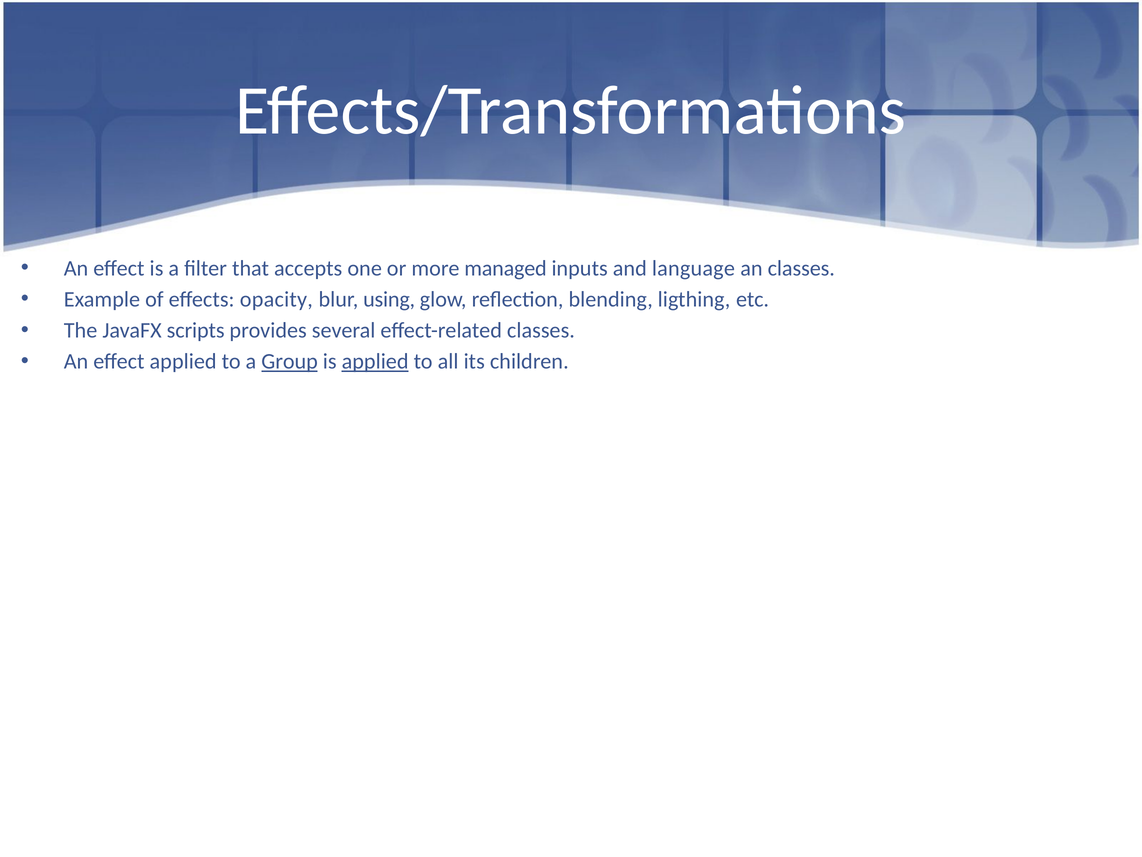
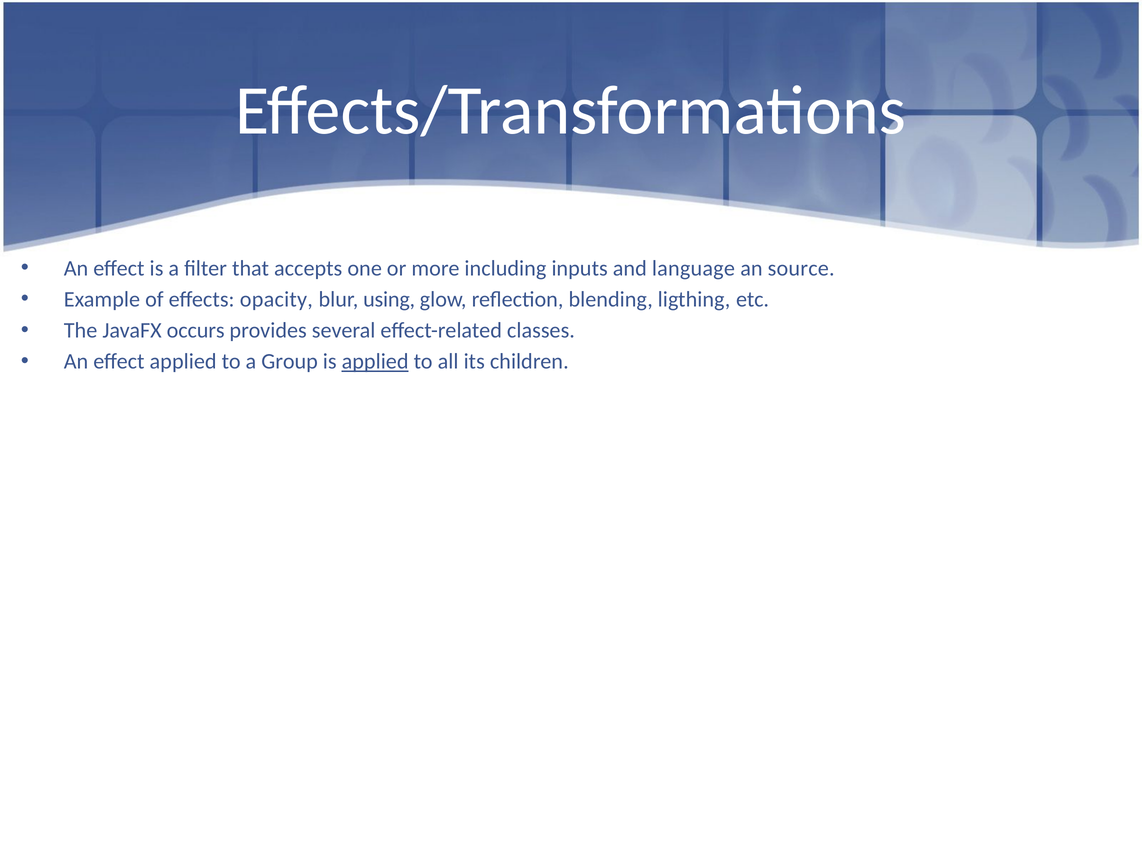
managed: managed -> including
an classes: classes -> source
scripts: scripts -> occurs
Group underline: present -> none
